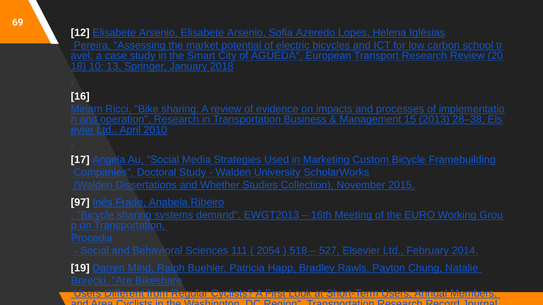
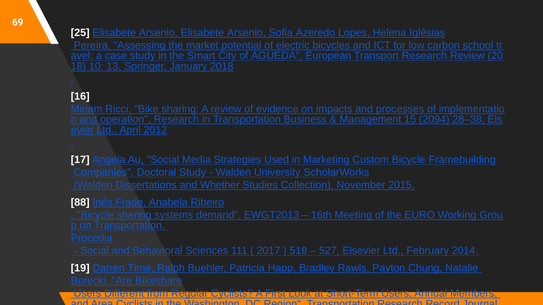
12: 12 -> 25
2013: 2013 -> 2094
2010: 2010 -> 2012
97: 97 -> 88
2054: 2054 -> 2017
Mind: Mind -> Time
